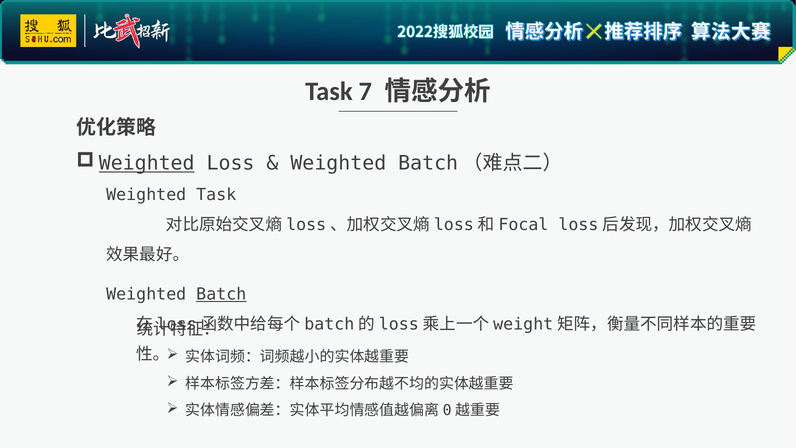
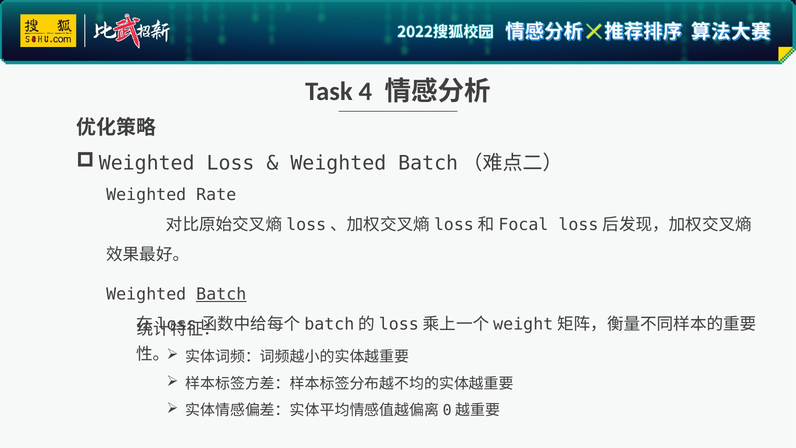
7: 7 -> 4
Weighted at (147, 163) underline: present -> none
Weighted Task: Task -> Rate
